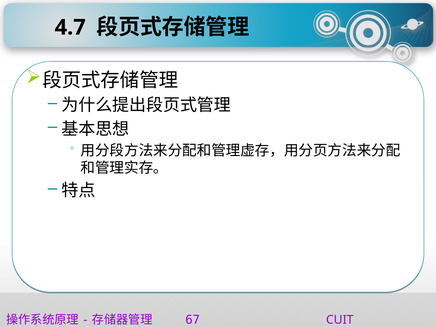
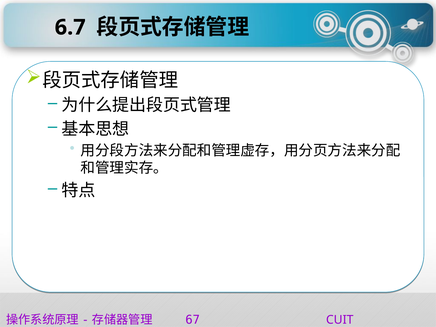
4.7: 4.7 -> 6.7
